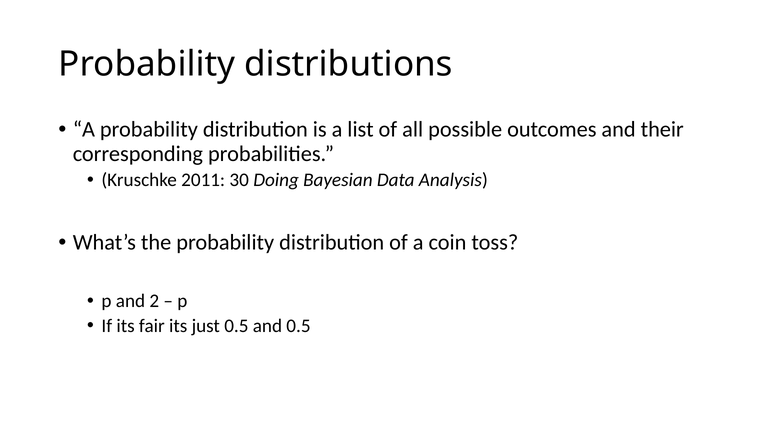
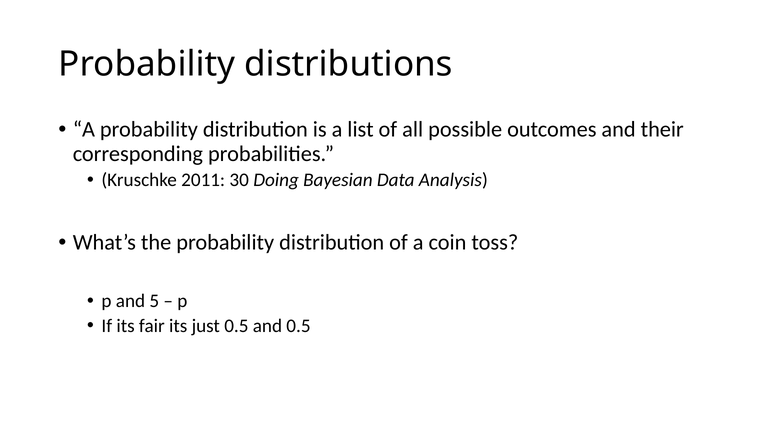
2: 2 -> 5
